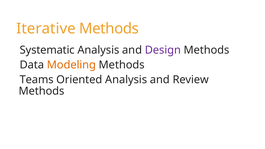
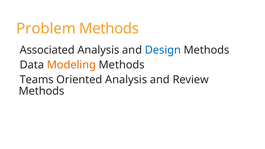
Iterative: Iterative -> Problem
Systematic: Systematic -> Associated
Design colour: purple -> blue
